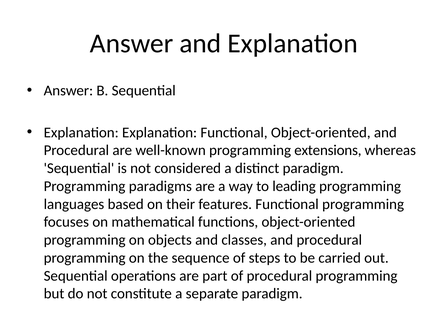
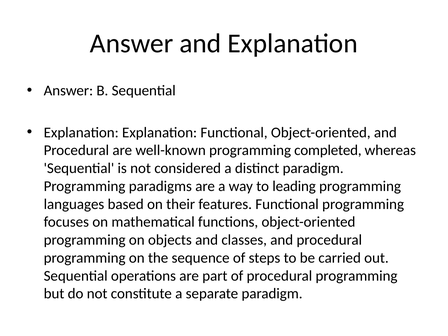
extensions: extensions -> completed
